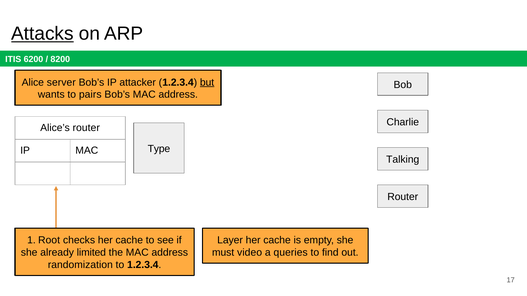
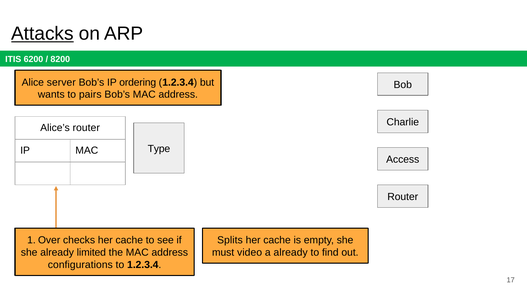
attacker: attacker -> ordering
but underline: present -> none
Talking: Talking -> Access
Root: Root -> Over
Layer: Layer -> Splits
a queries: queries -> already
randomization: randomization -> configurations
